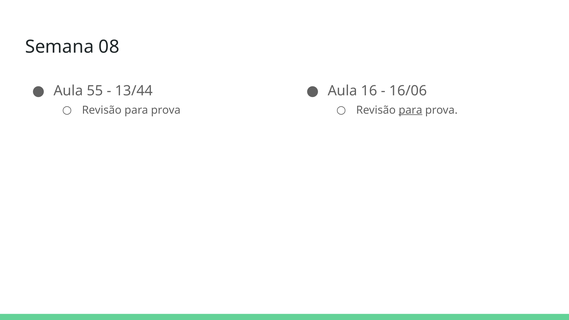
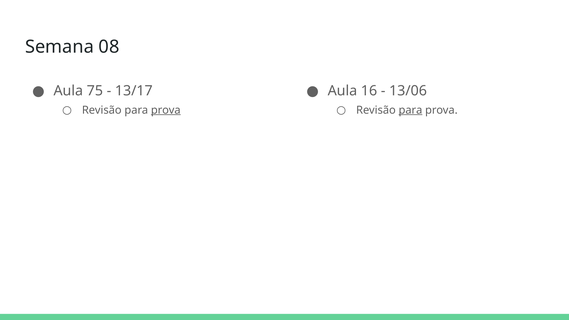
55: 55 -> 75
13/44: 13/44 -> 13/17
16/06: 16/06 -> 13/06
prova at (166, 110) underline: none -> present
